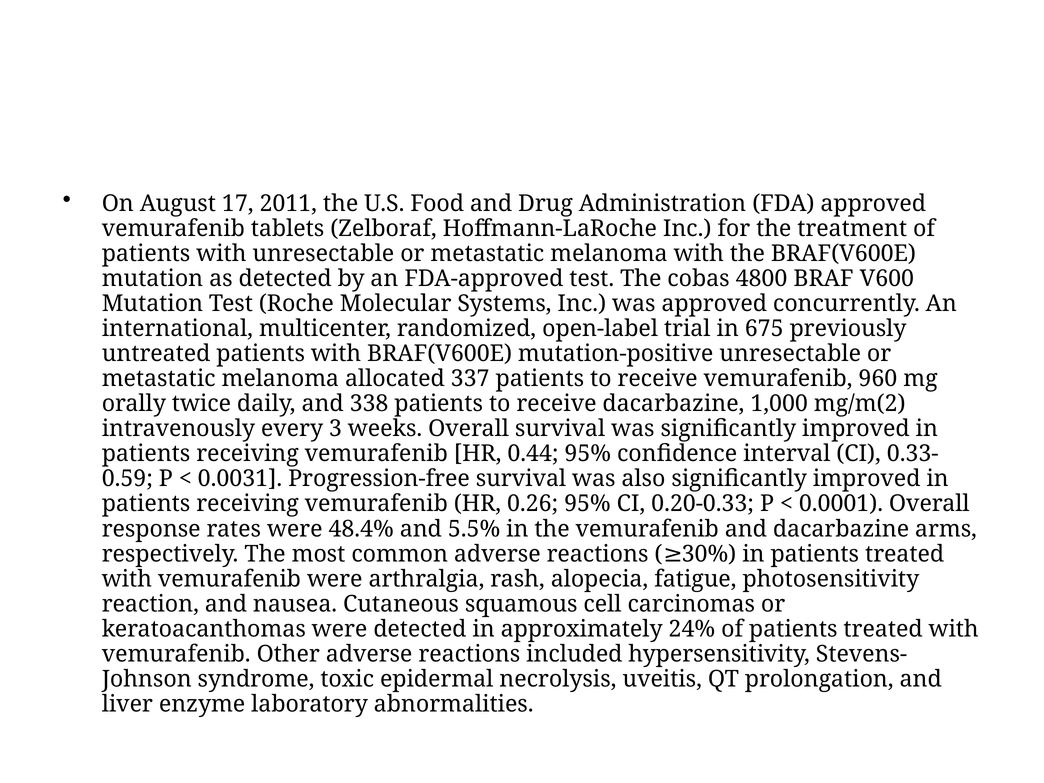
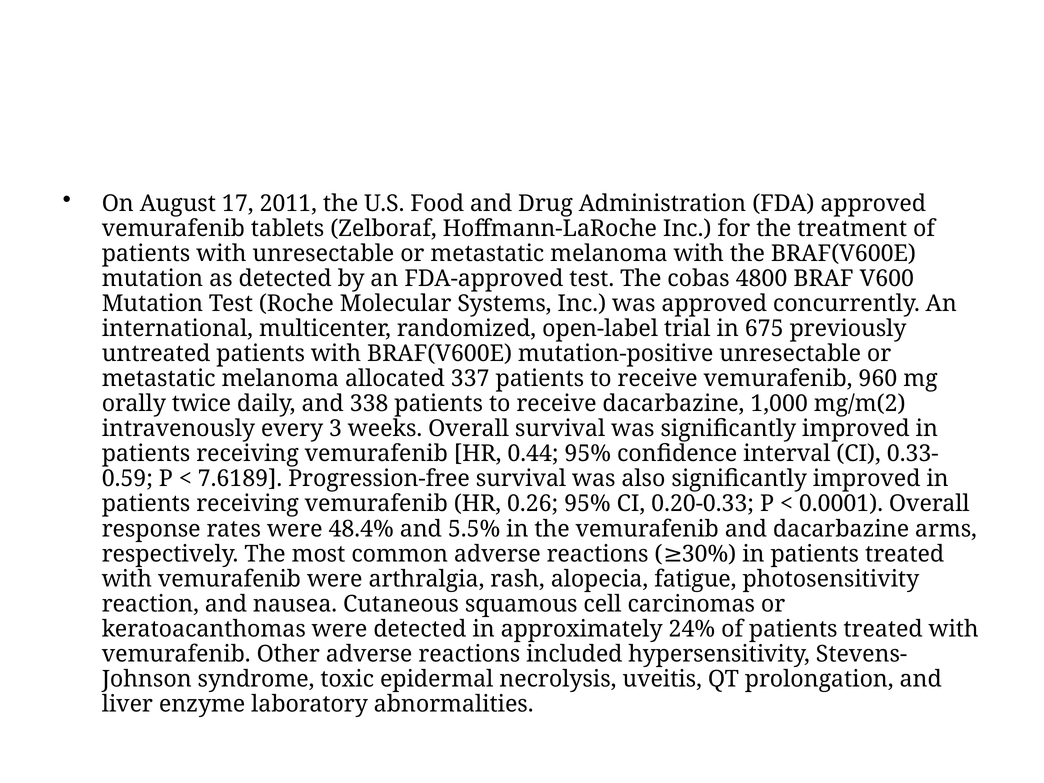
0.0031: 0.0031 -> 7.6189
